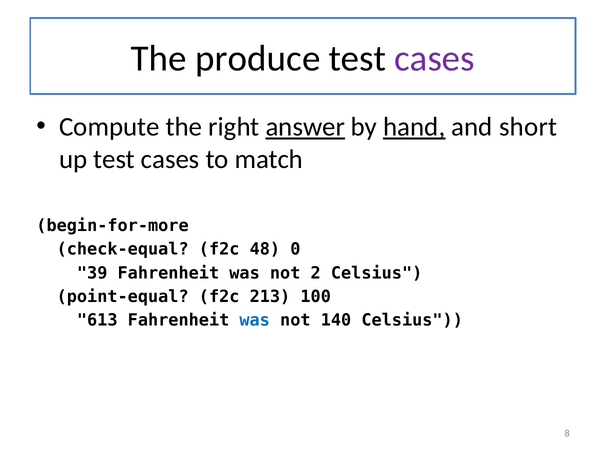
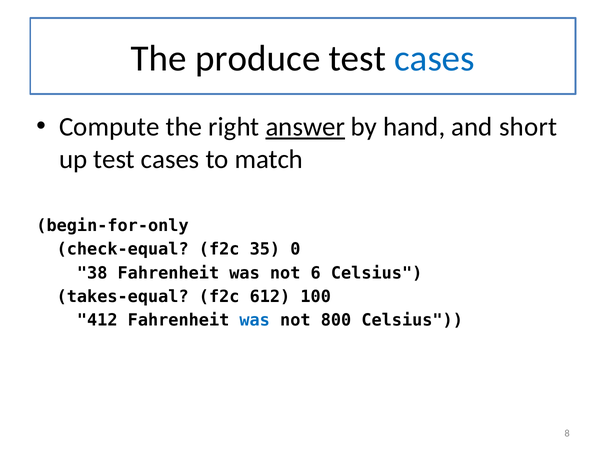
cases at (435, 59) colour: purple -> blue
hand underline: present -> none
begin-for-more: begin-for-more -> begin-for-only
48: 48 -> 35
39: 39 -> 38
2: 2 -> 6
point-equal: point-equal -> takes-equal
213: 213 -> 612
613: 613 -> 412
140: 140 -> 800
